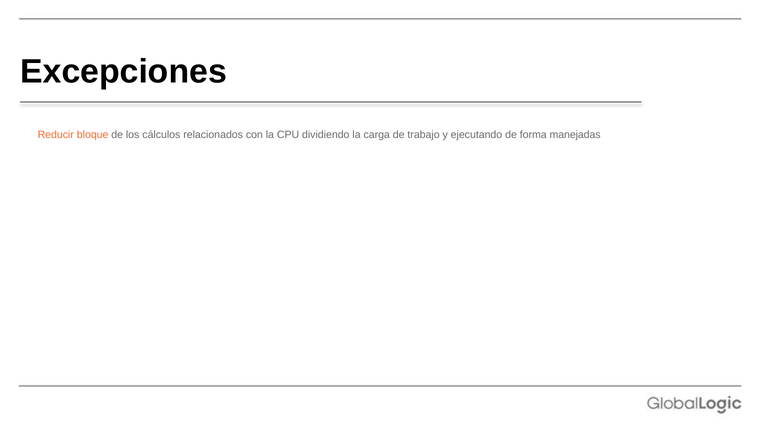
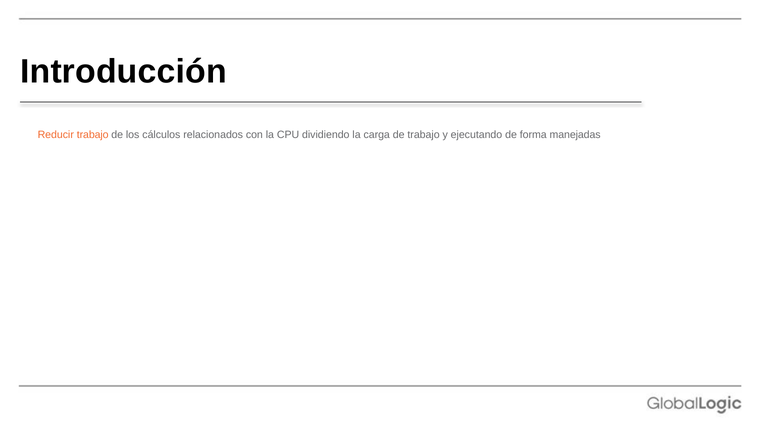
Excepciones: Excepciones -> Introducción
Reducir bloque: bloque -> trabajo
